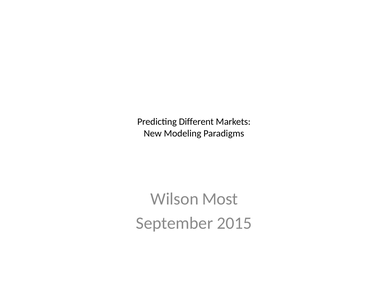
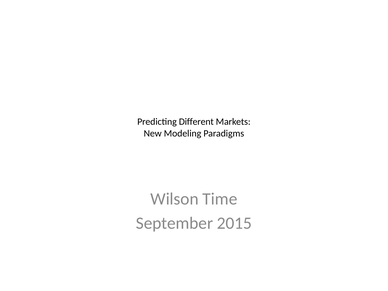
Most: Most -> Time
